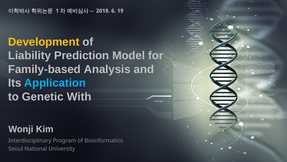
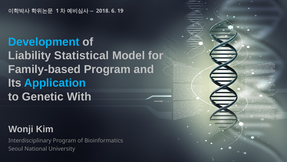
Development colour: yellow -> light blue
Prediction: Prediction -> Statistical
Family-based Analysis: Analysis -> Program
